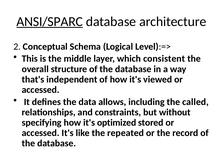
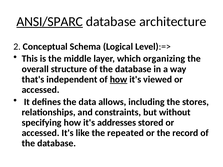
consistent: consistent -> organizing
how at (119, 79) underline: none -> present
called: called -> stores
optimized: optimized -> addresses
